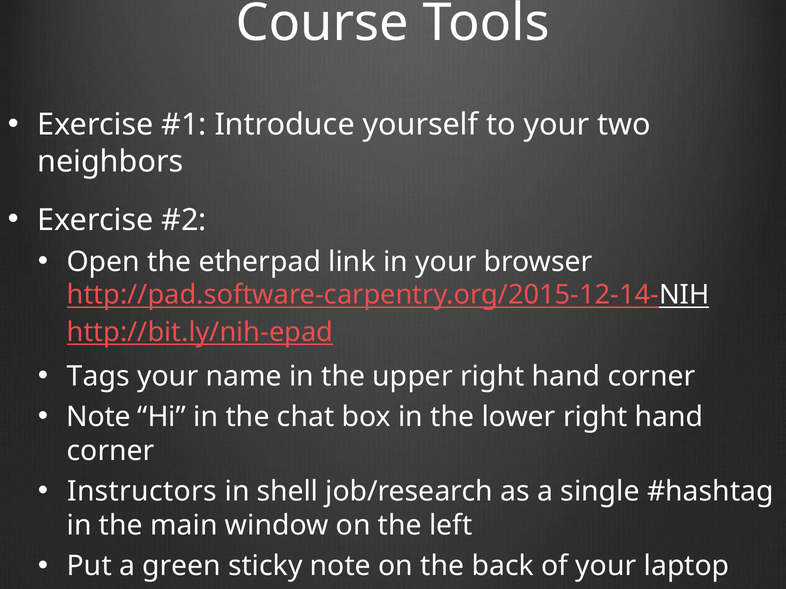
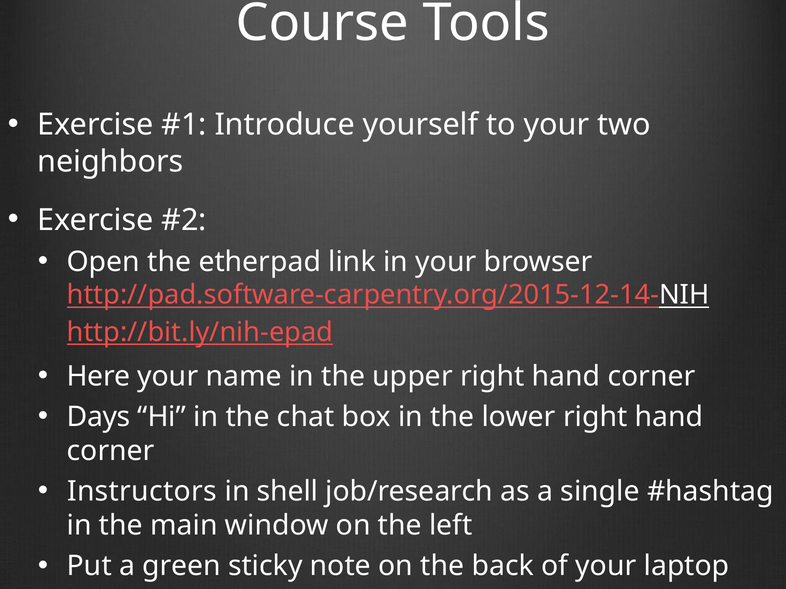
Tags: Tags -> Here
Note at (99, 417): Note -> Days
